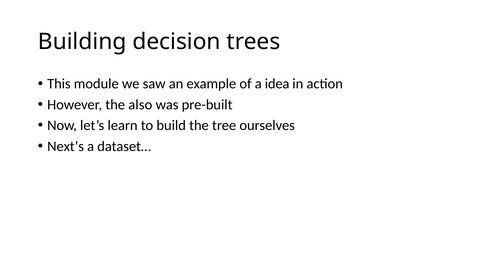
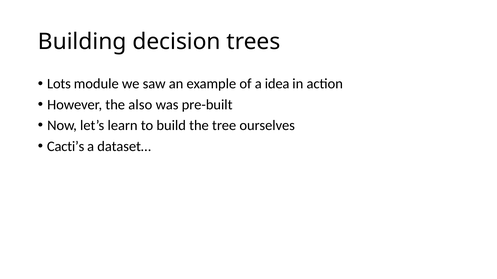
This: This -> Lots
Next’s: Next’s -> Cacti’s
